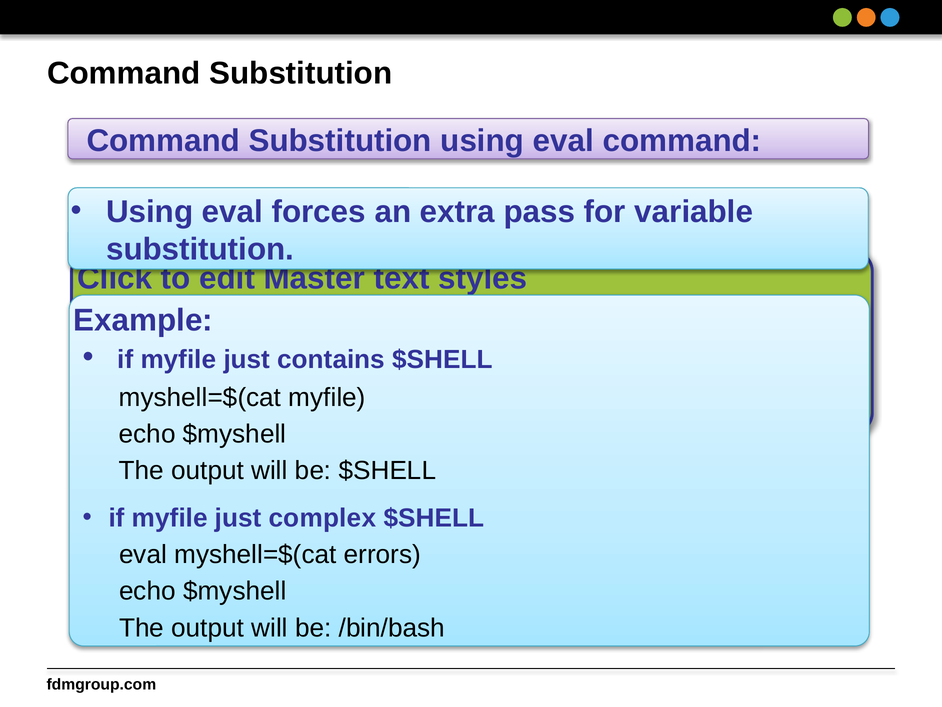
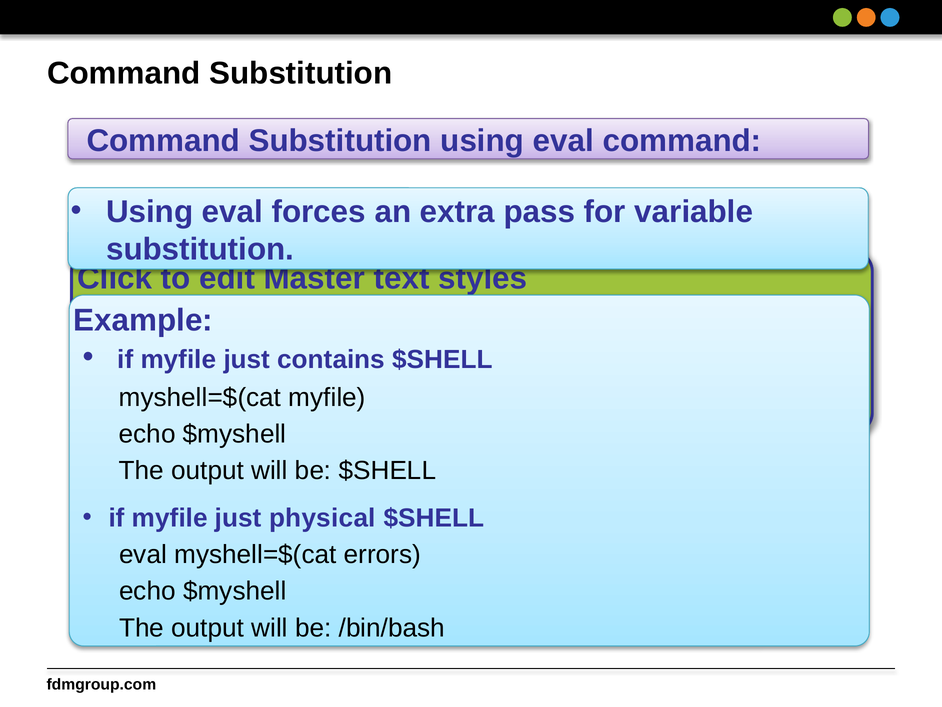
complex: complex -> physical
